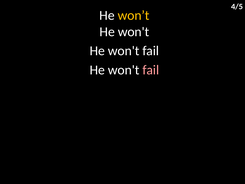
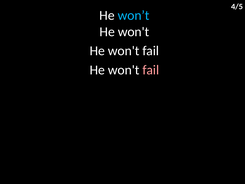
won’t colour: yellow -> light blue
